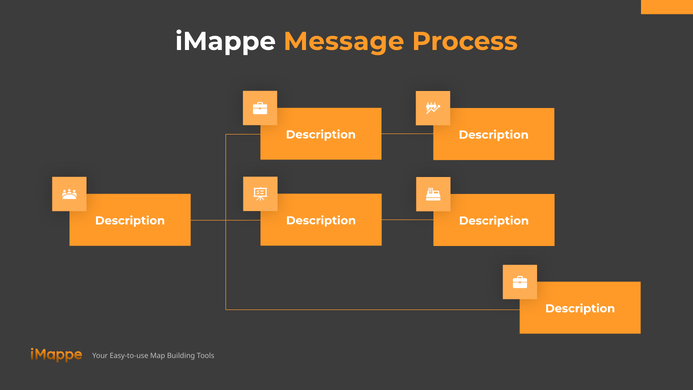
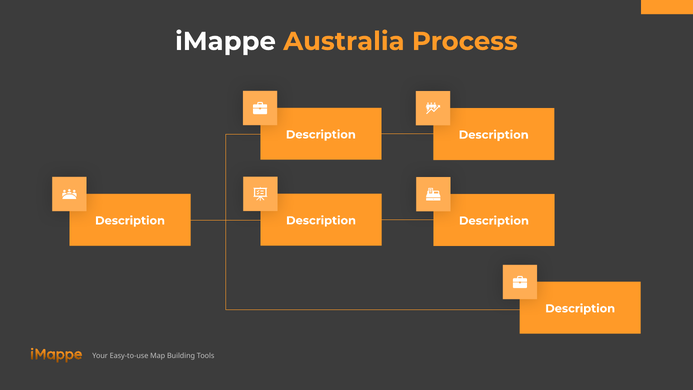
Message: Message -> Australia
